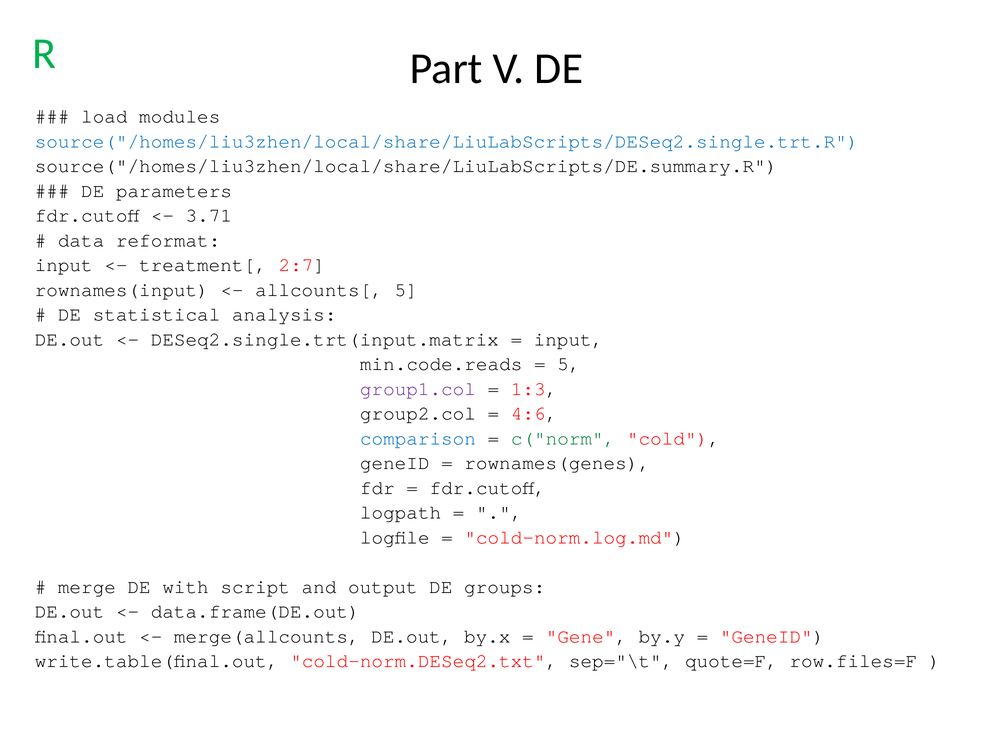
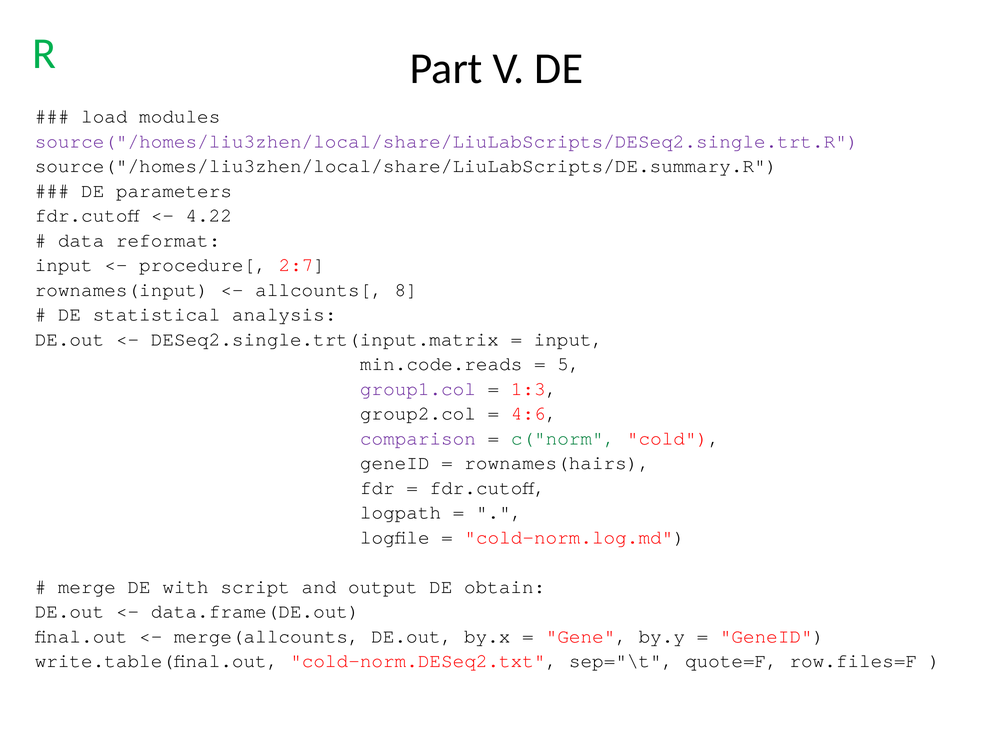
source("/homes/liu3zhen/local/share/LiuLabScripts/DESeq2.single.trt.R colour: blue -> purple
3.71: 3.71 -> 4.22
treatment[: treatment[ -> procedure[
allcounts[ 5: 5 -> 8
comparison colour: blue -> purple
rownames(genes: rownames(genes -> rownames(hairs
groups: groups -> obtain
